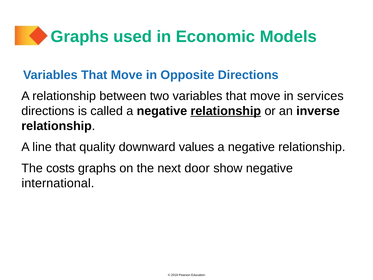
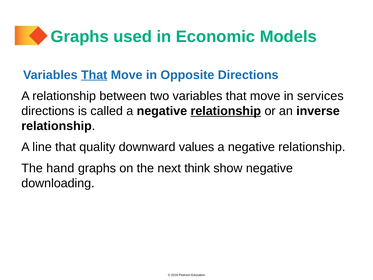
That at (94, 75) underline: none -> present
costs: costs -> hand
door: door -> think
international: international -> downloading
